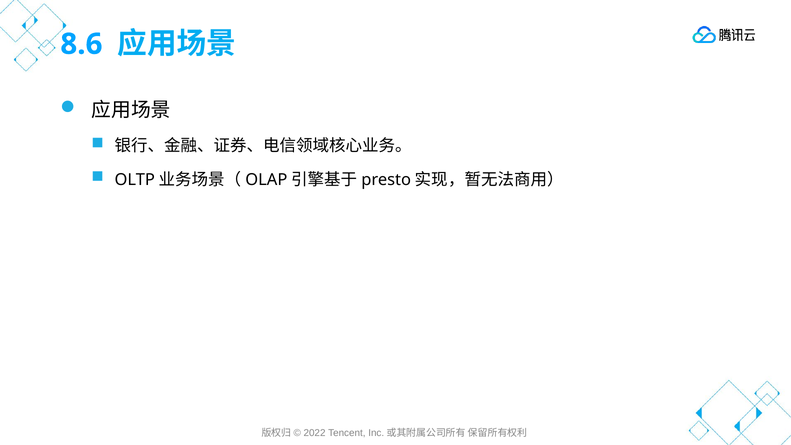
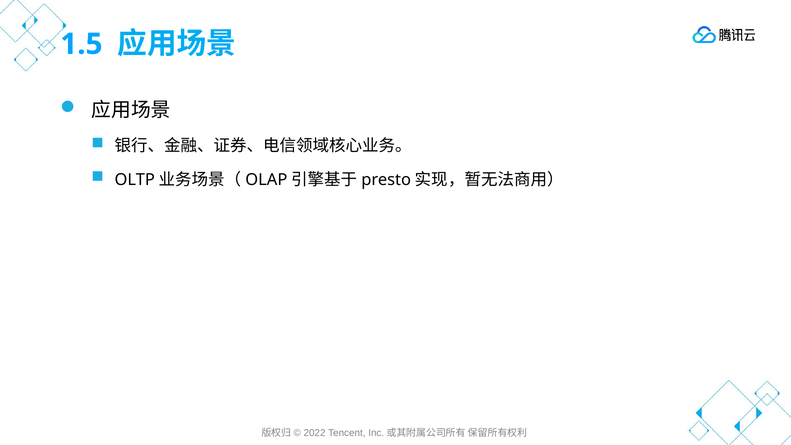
8.6: 8.6 -> 1.5
